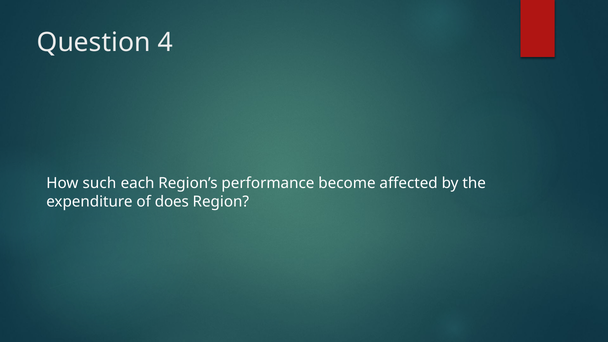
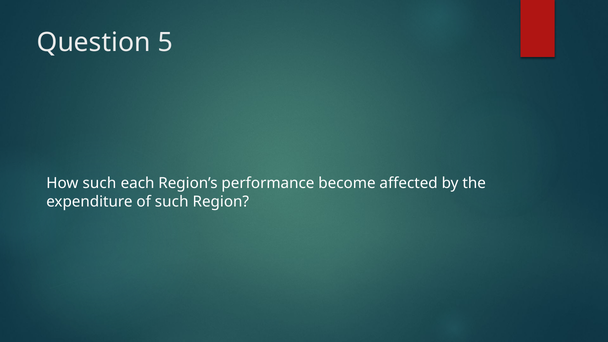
4: 4 -> 5
of does: does -> such
